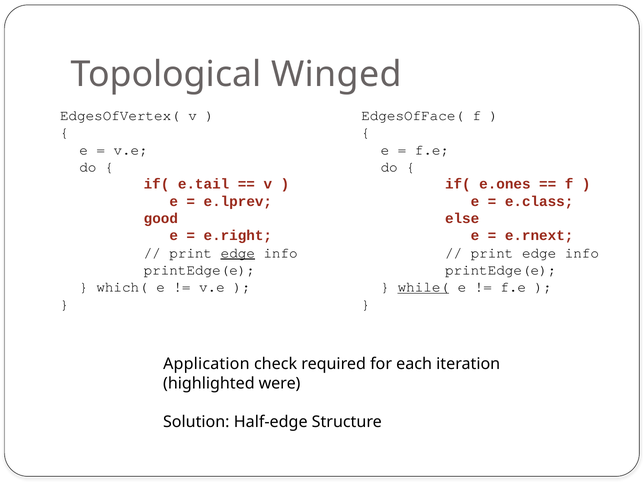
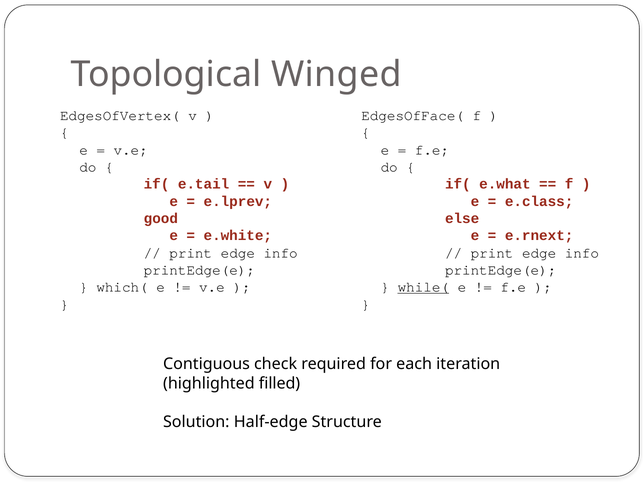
e.ones: e.ones -> e.what
e.right: e.right -> e.white
edge at (238, 253) underline: present -> none
Application: Application -> Contiguous
were: were -> filled
